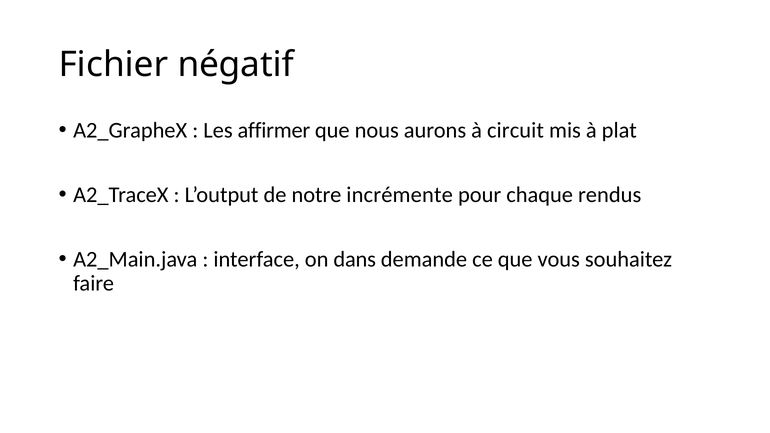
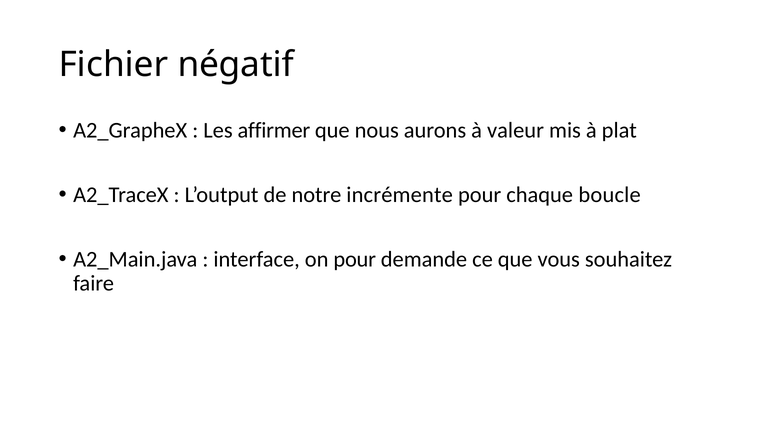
circuit: circuit -> valeur
rendus: rendus -> boucle
on dans: dans -> pour
